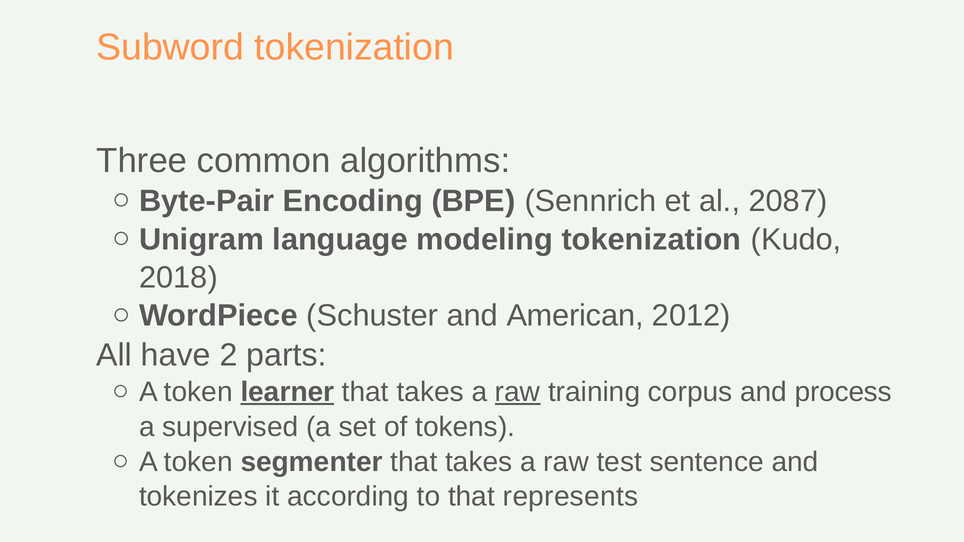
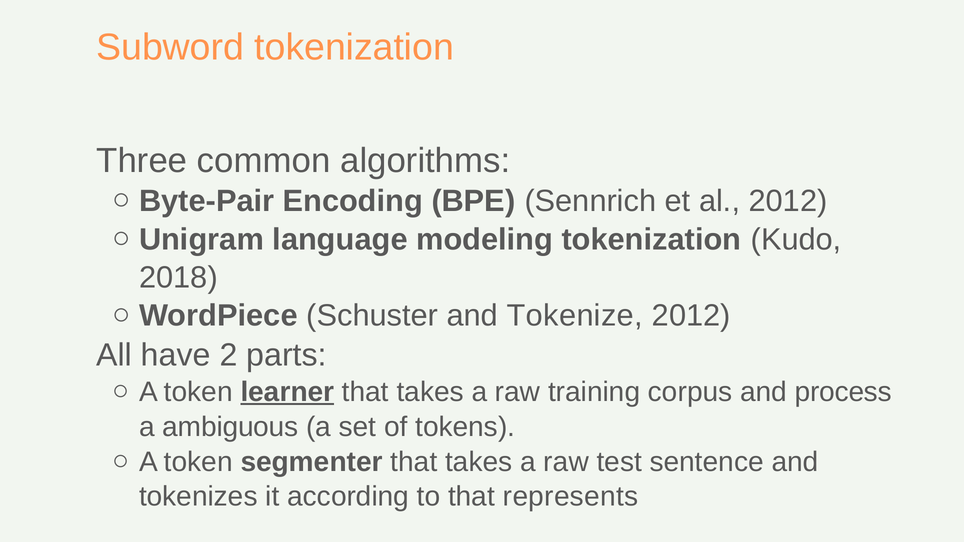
al 2087: 2087 -> 2012
American: American -> Tokenize
raw at (518, 392) underline: present -> none
supervised: supervised -> ambiguous
